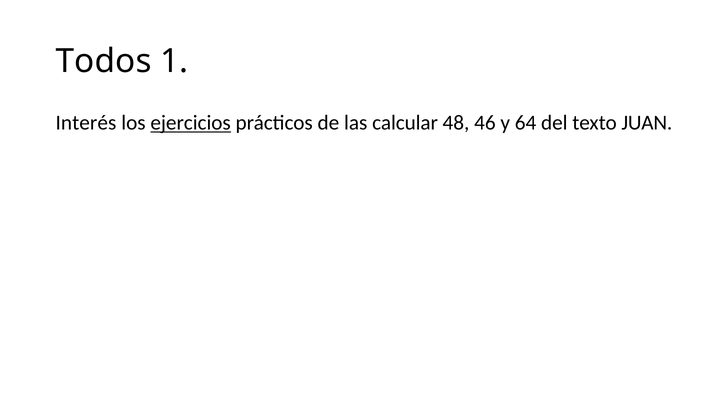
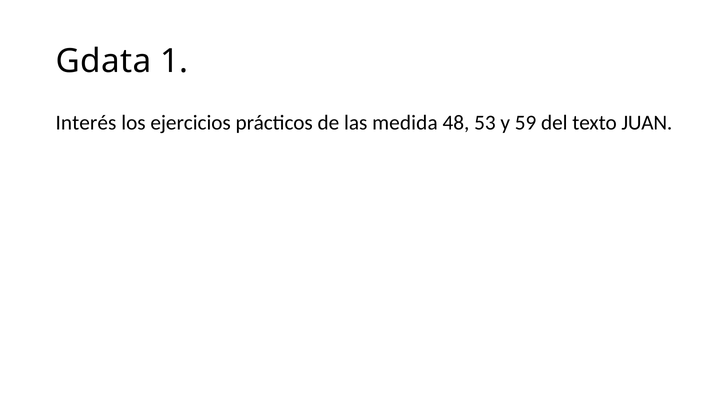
Todos: Todos -> Gdata
ejercicios underline: present -> none
calcular: calcular -> medida
46: 46 -> 53
64: 64 -> 59
